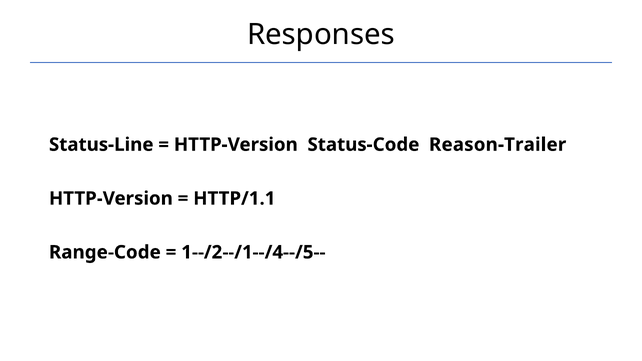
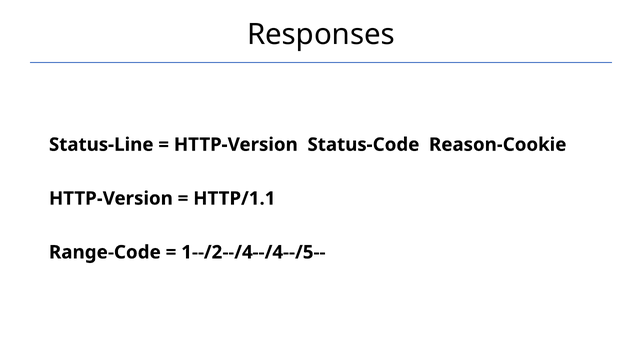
Reason-Trailer: Reason-Trailer -> Reason-Cookie
1--/2--/1--/4--/5--: 1--/2--/1--/4--/5-- -> 1--/2--/4--/4--/5--
